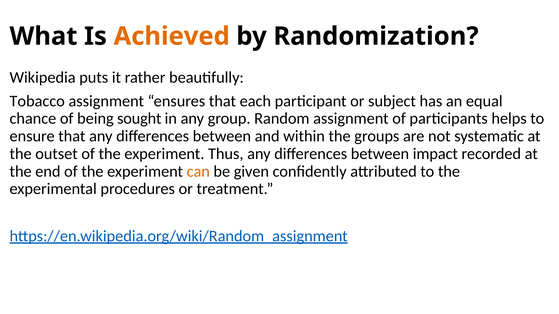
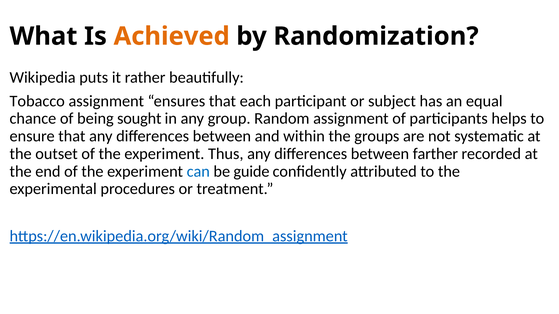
impact: impact -> farther
can colour: orange -> blue
given: given -> guide
